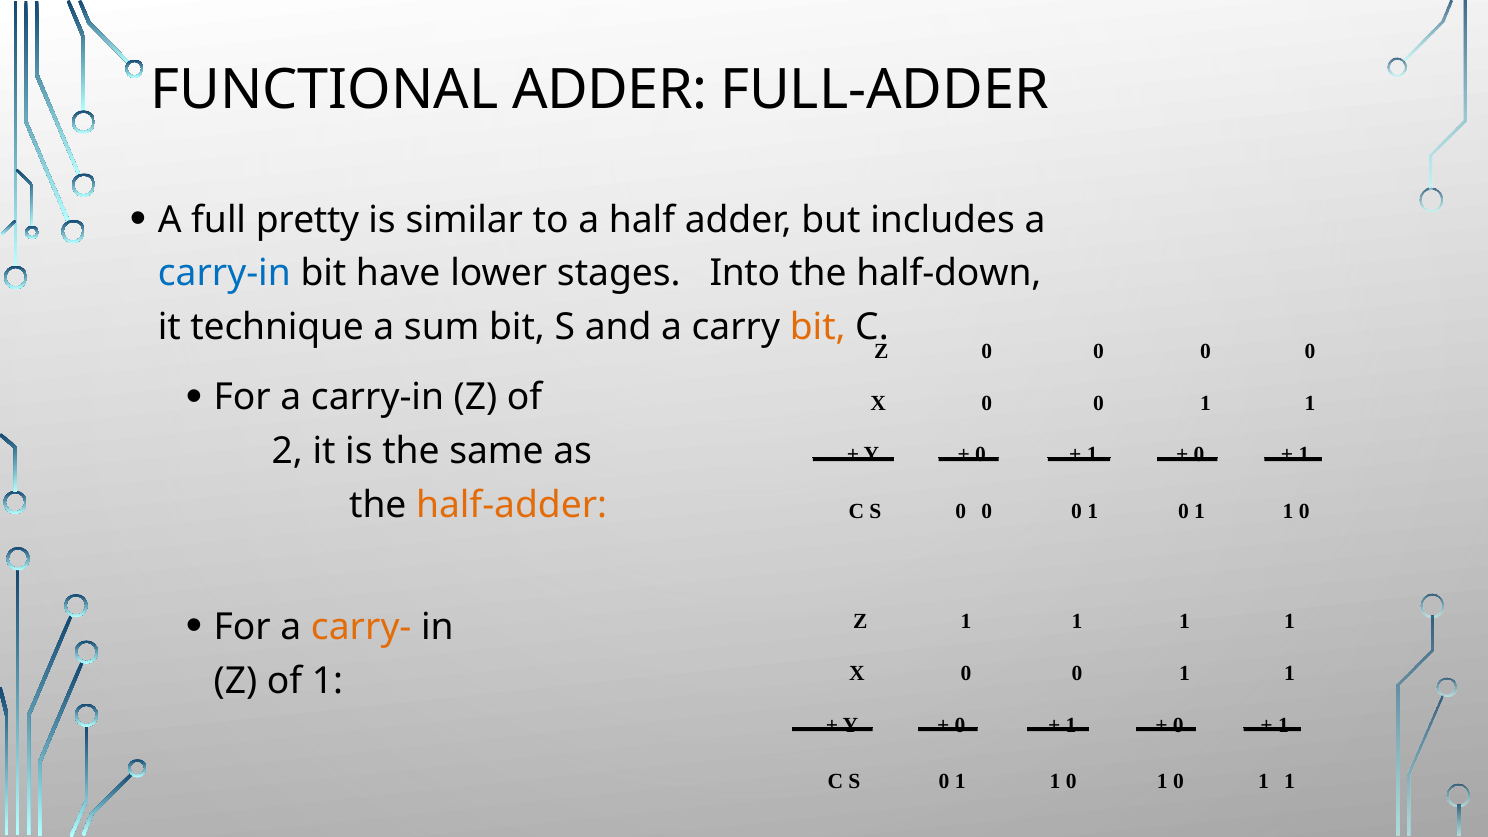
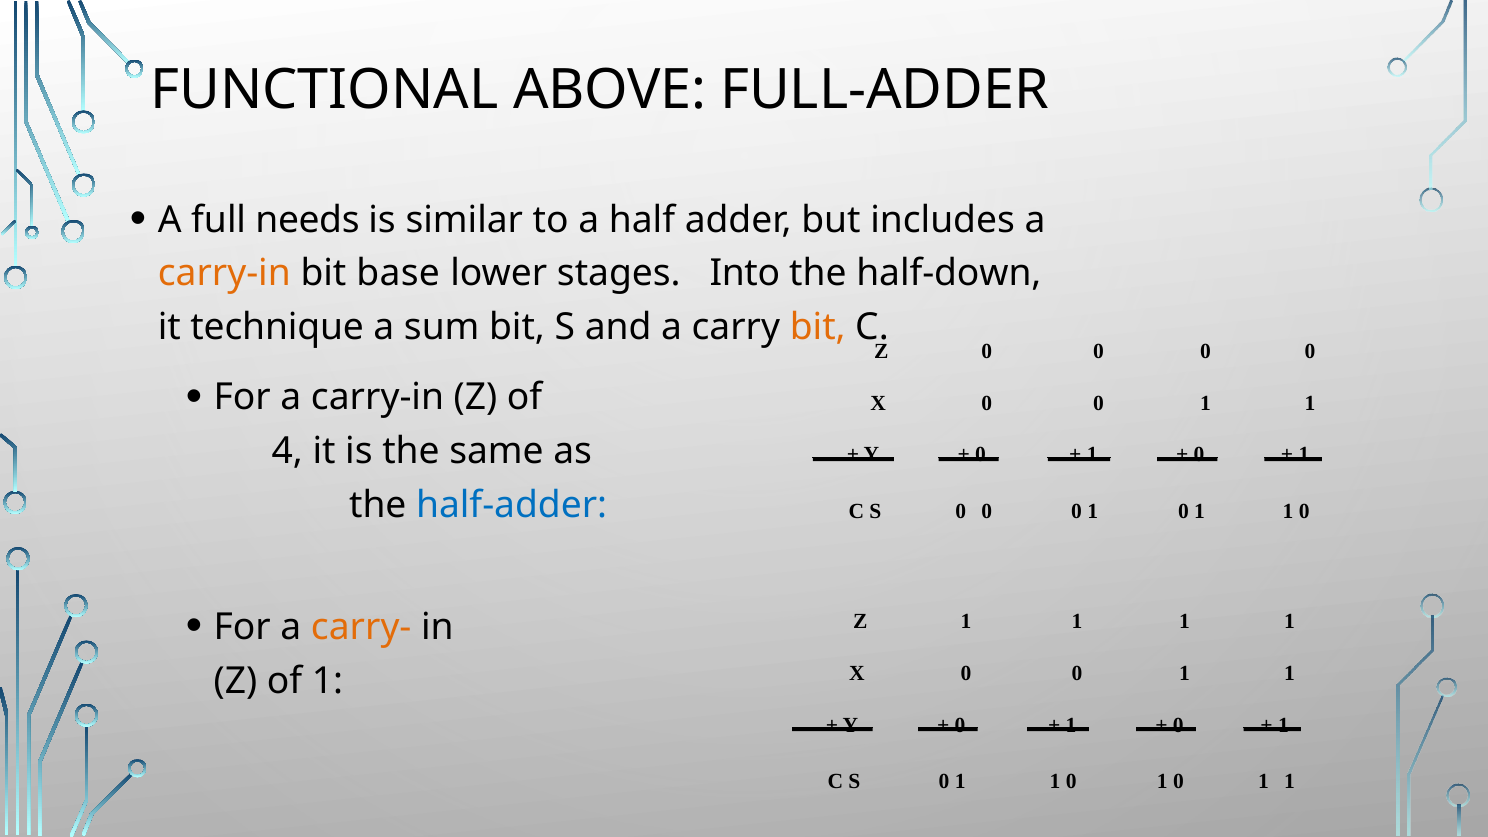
FUNCTIONAL ADDER: ADDER -> ABOVE
pretty: pretty -> needs
carry-in at (224, 273) colour: blue -> orange
have: have -> base
2: 2 -> 4
half-adder colour: orange -> blue
